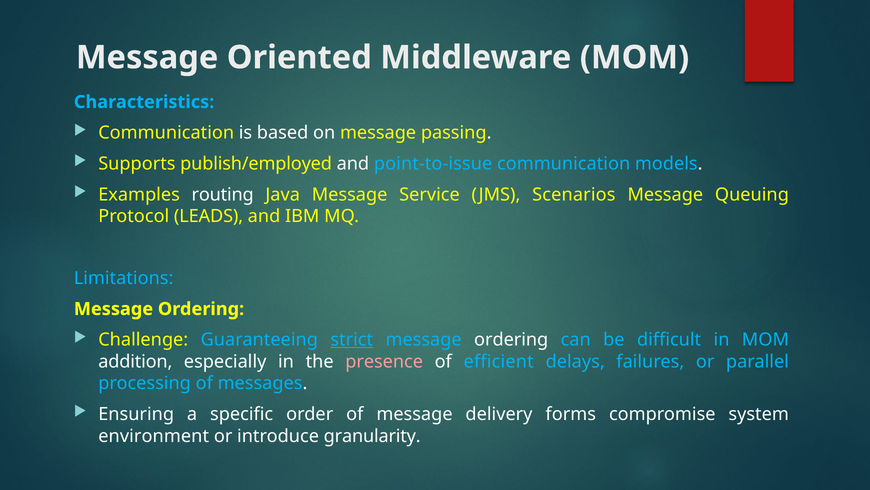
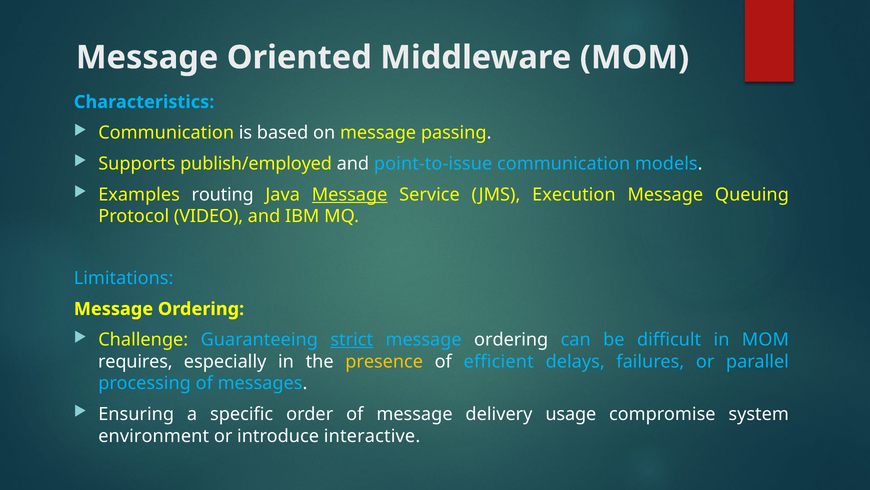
Message at (350, 194) underline: none -> present
Scenarios: Scenarios -> Execution
LEADS: LEADS -> VIDEO
addition: addition -> requires
presence colour: pink -> yellow
forms: forms -> usage
granularity: granularity -> interactive
